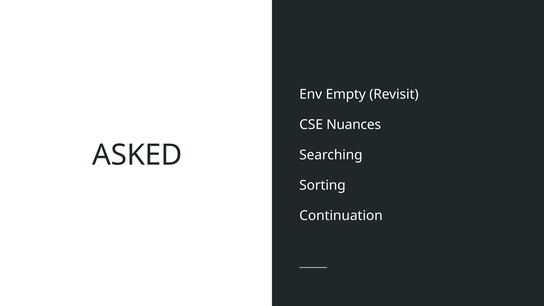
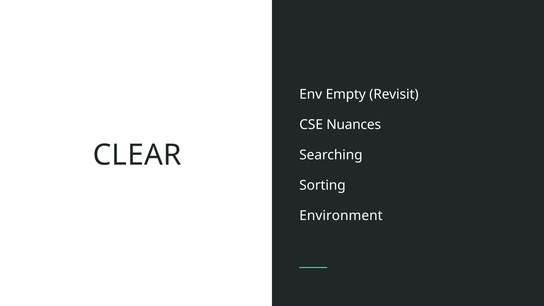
ASKED: ASKED -> CLEAR
Continuation: Continuation -> Environment
